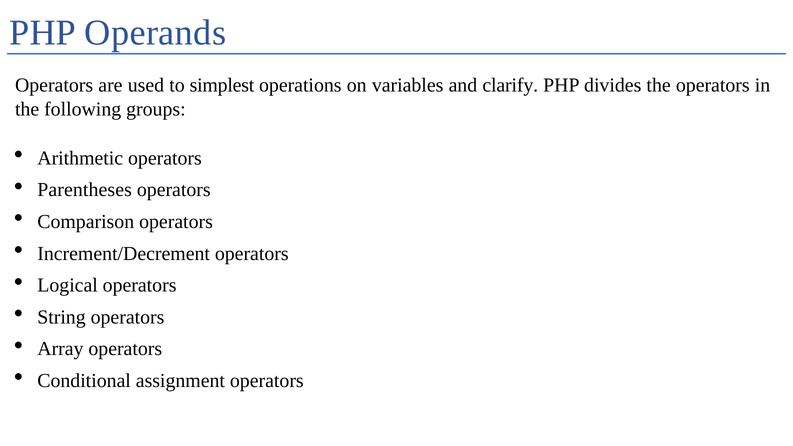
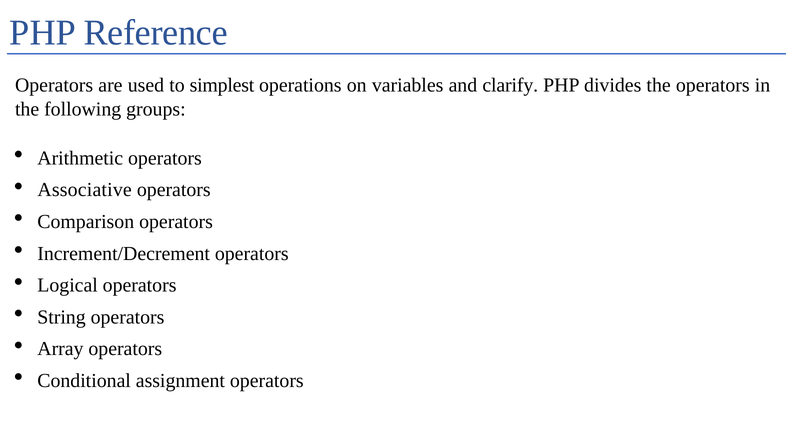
Operands: Operands -> Reference
Parentheses: Parentheses -> Associative
